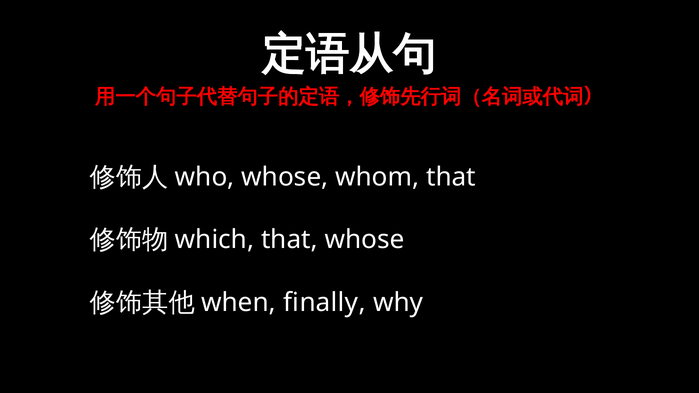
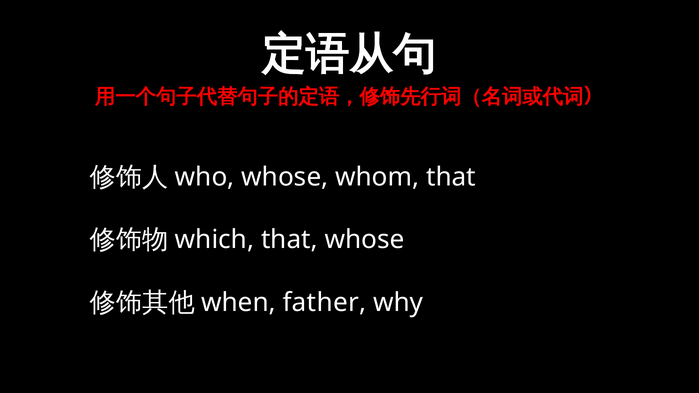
finally: finally -> father
